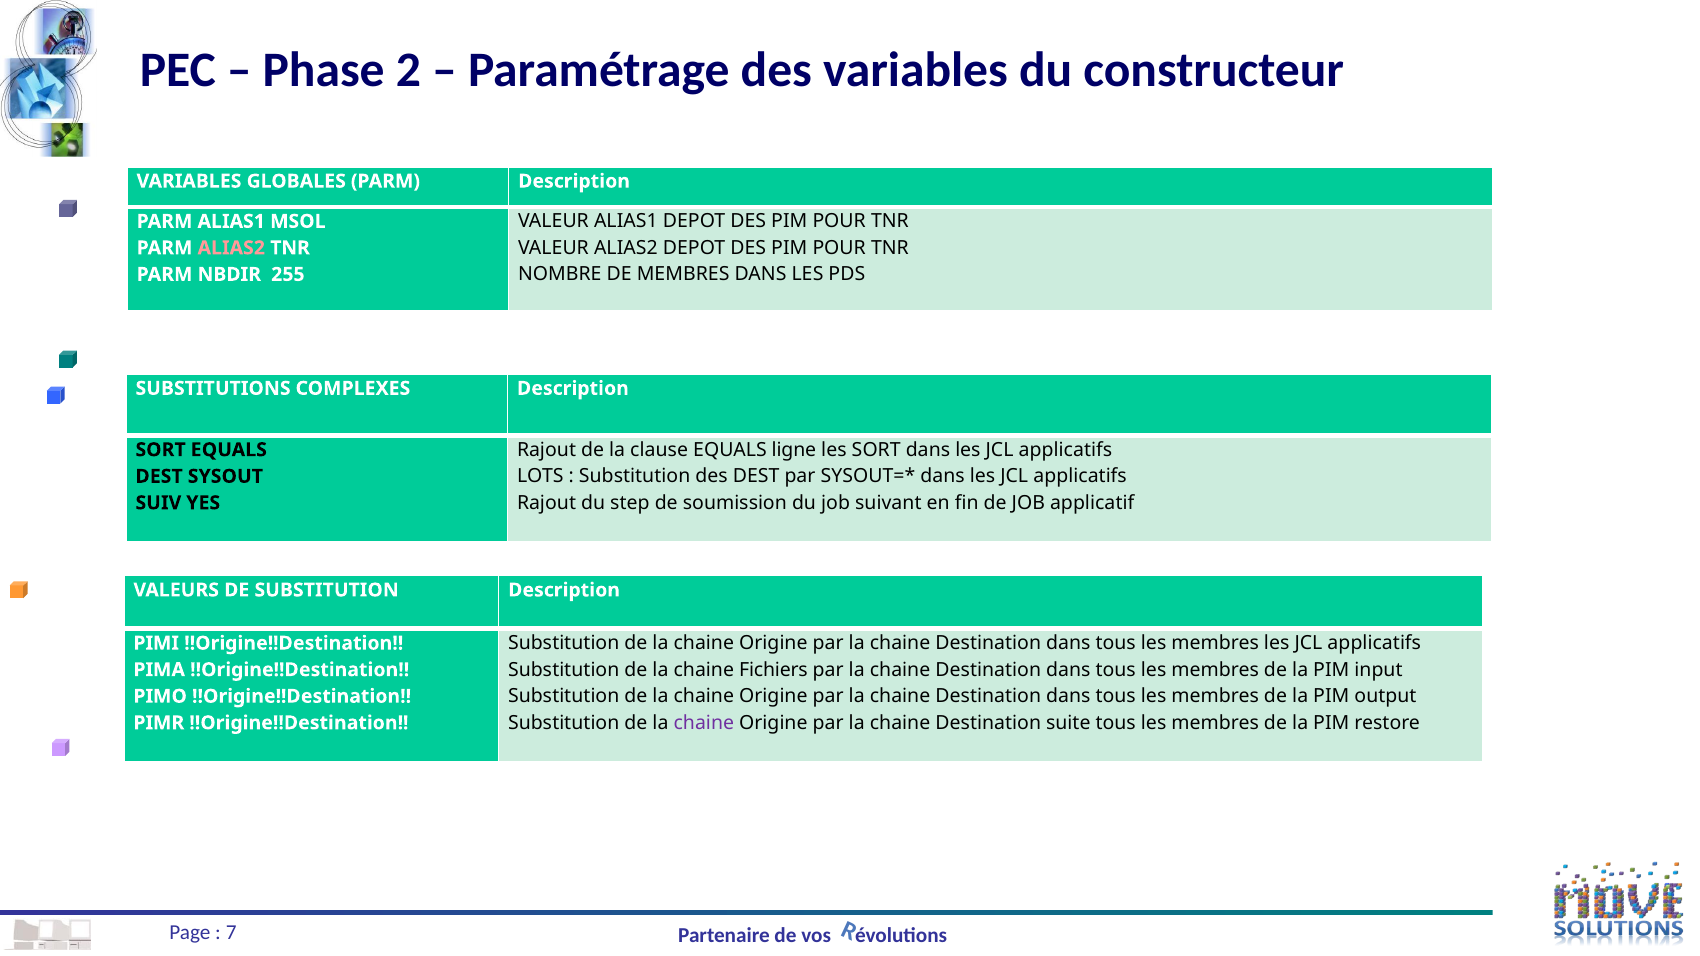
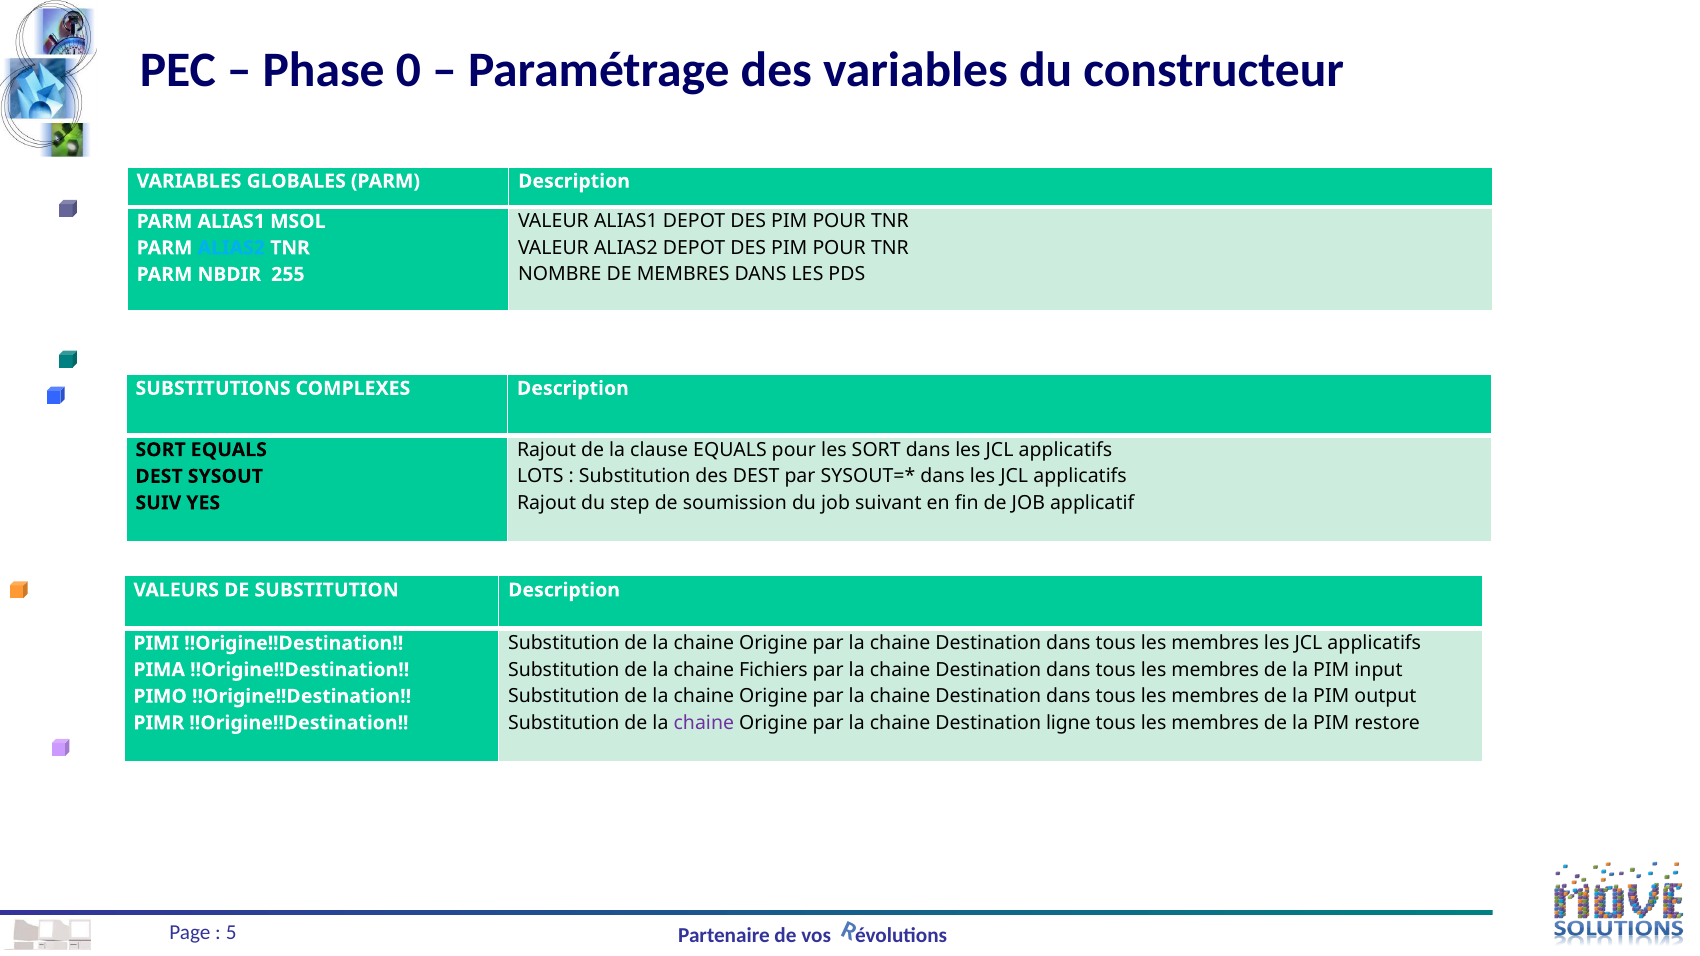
2: 2 -> 0
ALIAS2 at (231, 248) colour: pink -> light blue
EQUALS ligne: ligne -> pour
suite: suite -> ligne
7: 7 -> 5
